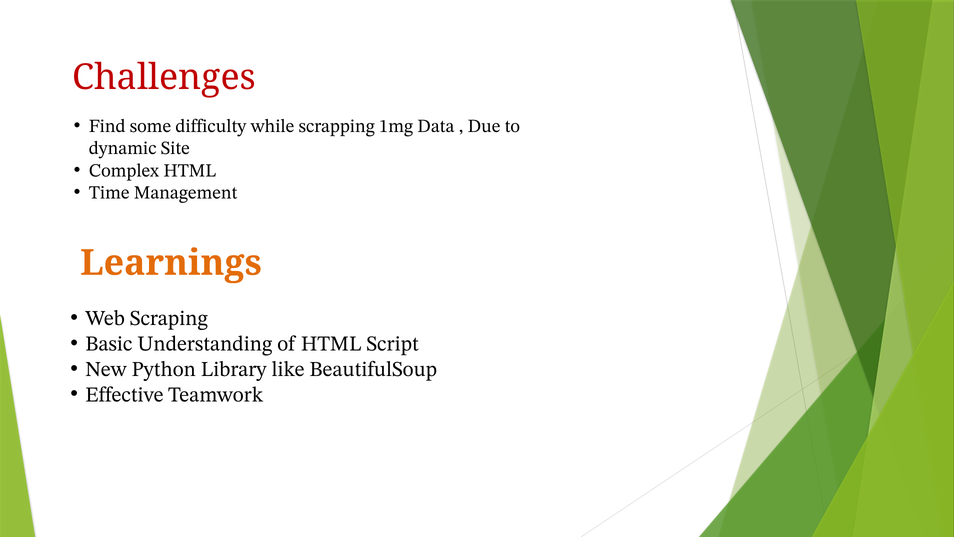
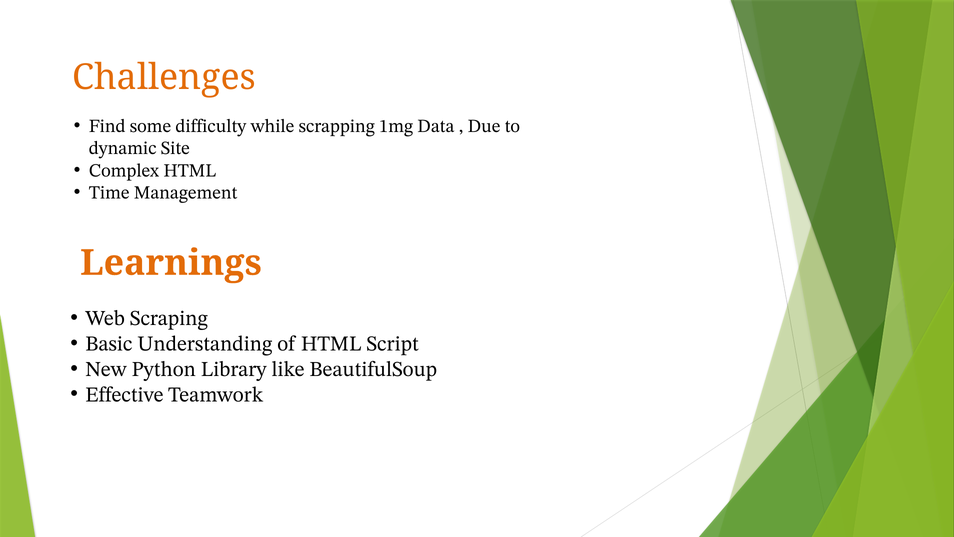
Challenges colour: red -> orange
